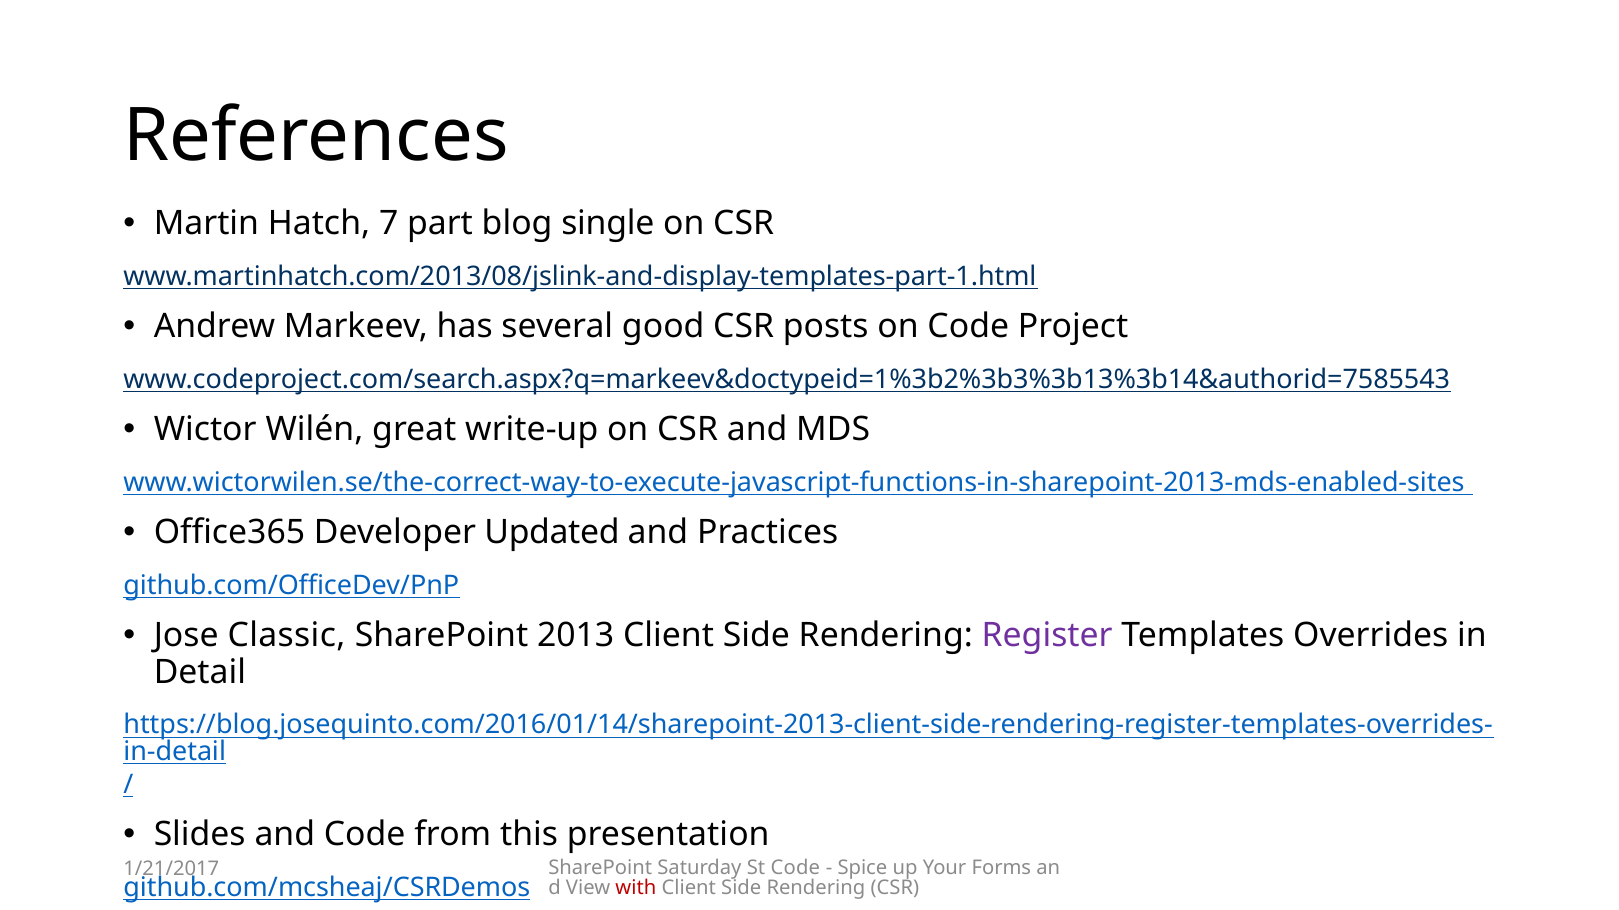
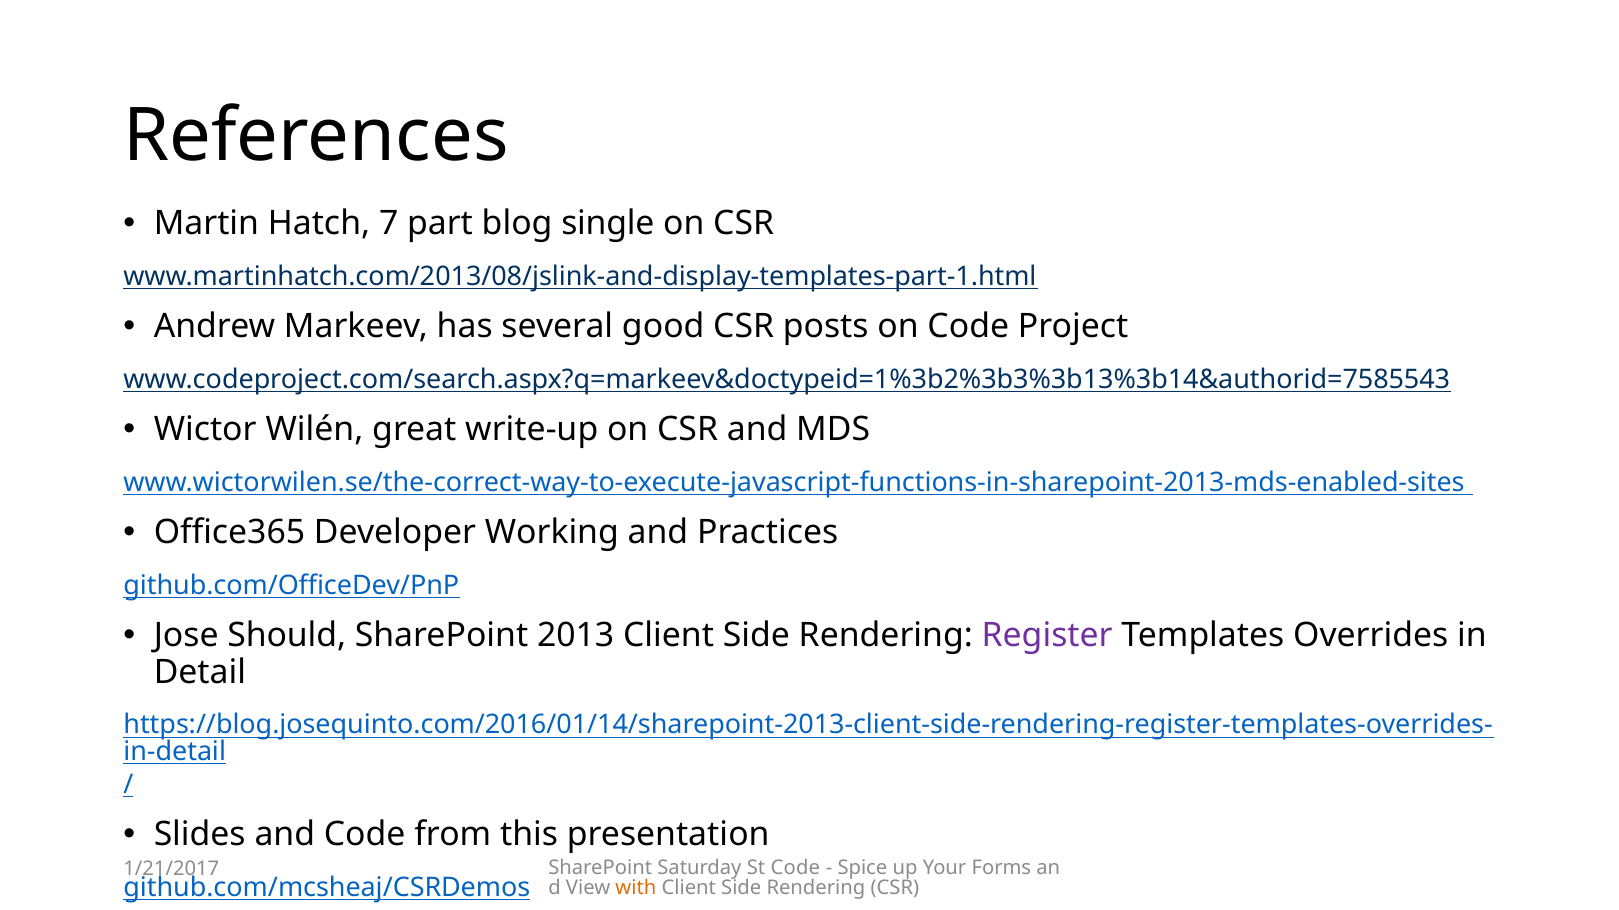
Updated: Updated -> Working
Classic: Classic -> Should
with colour: red -> orange
